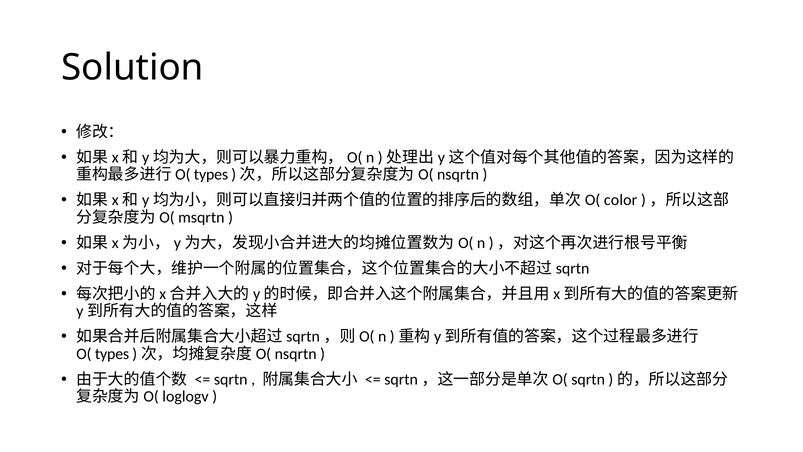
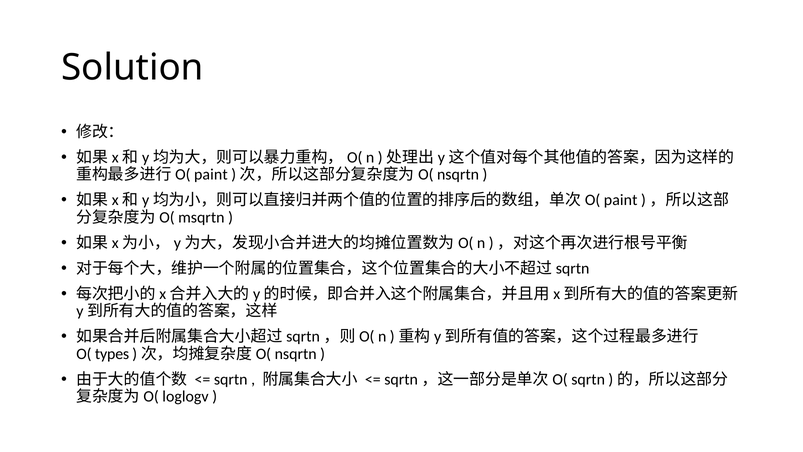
types at (211, 174): types -> paint
color at (621, 200): color -> paint
